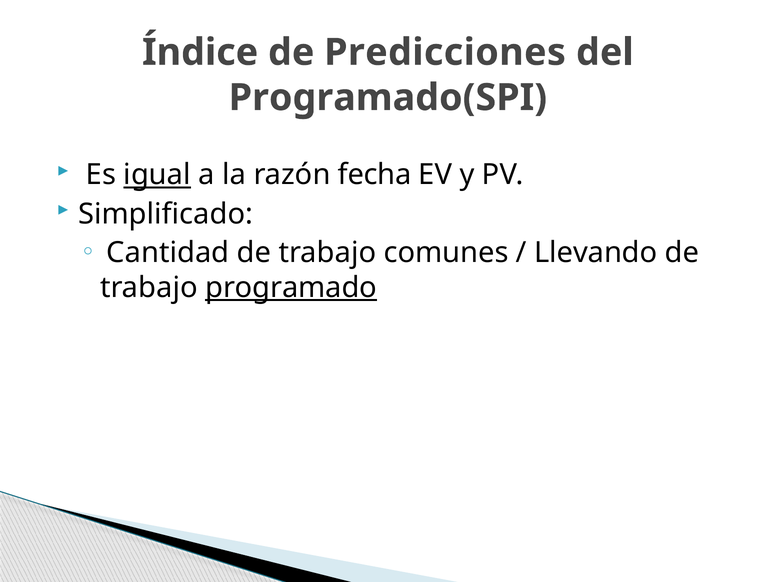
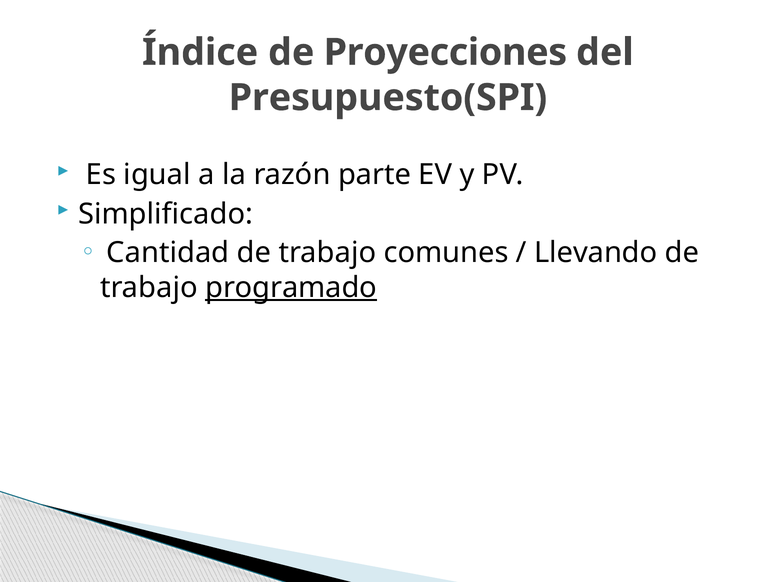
Predicciones: Predicciones -> Proyecciones
Programado(SPI: Programado(SPI -> Presupuesto(SPI
igual underline: present -> none
fecha: fecha -> parte
